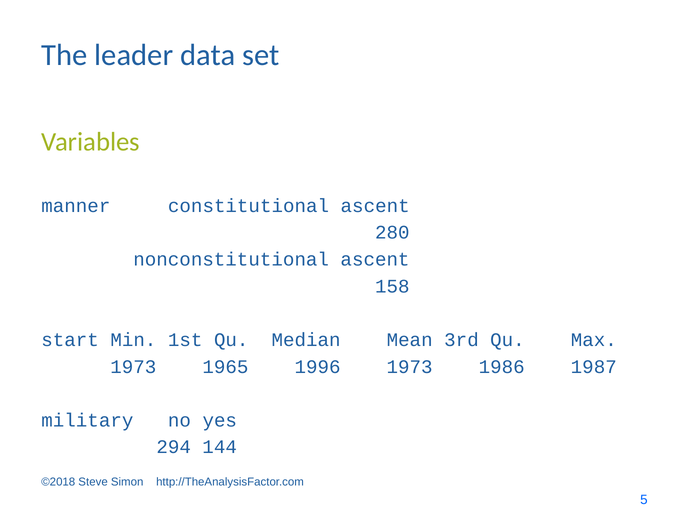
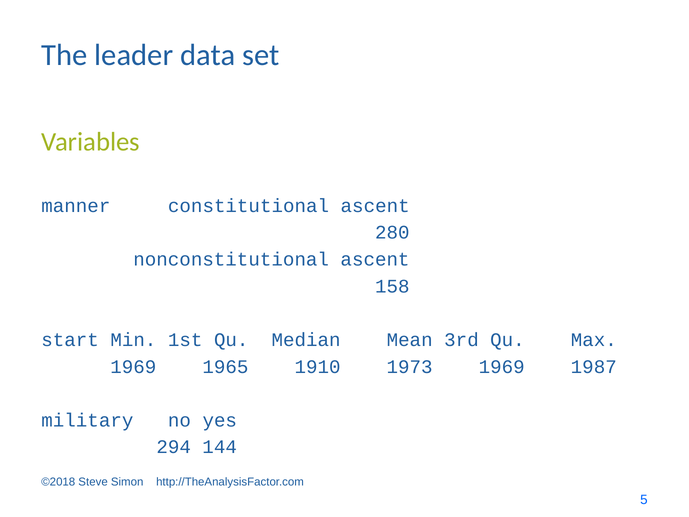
1973 at (133, 367): 1973 -> 1969
1996: 1996 -> 1910
1973 1986: 1986 -> 1969
